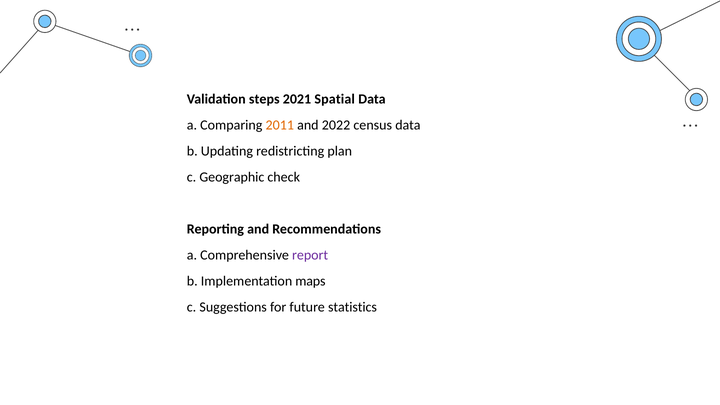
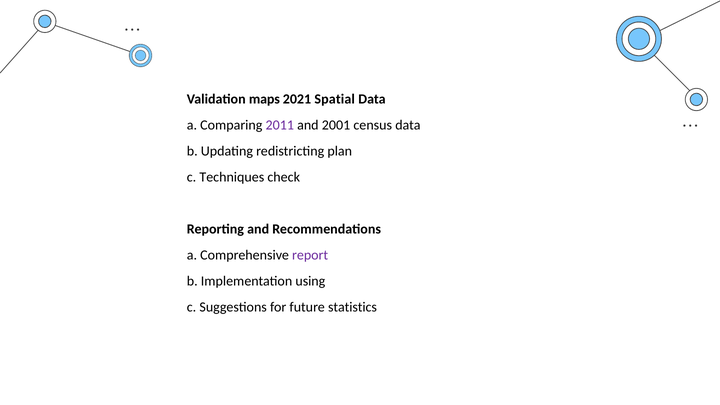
steps: steps -> maps
2011 colour: orange -> purple
2022: 2022 -> 2001
Geographic: Geographic -> Techniques
maps: maps -> using
